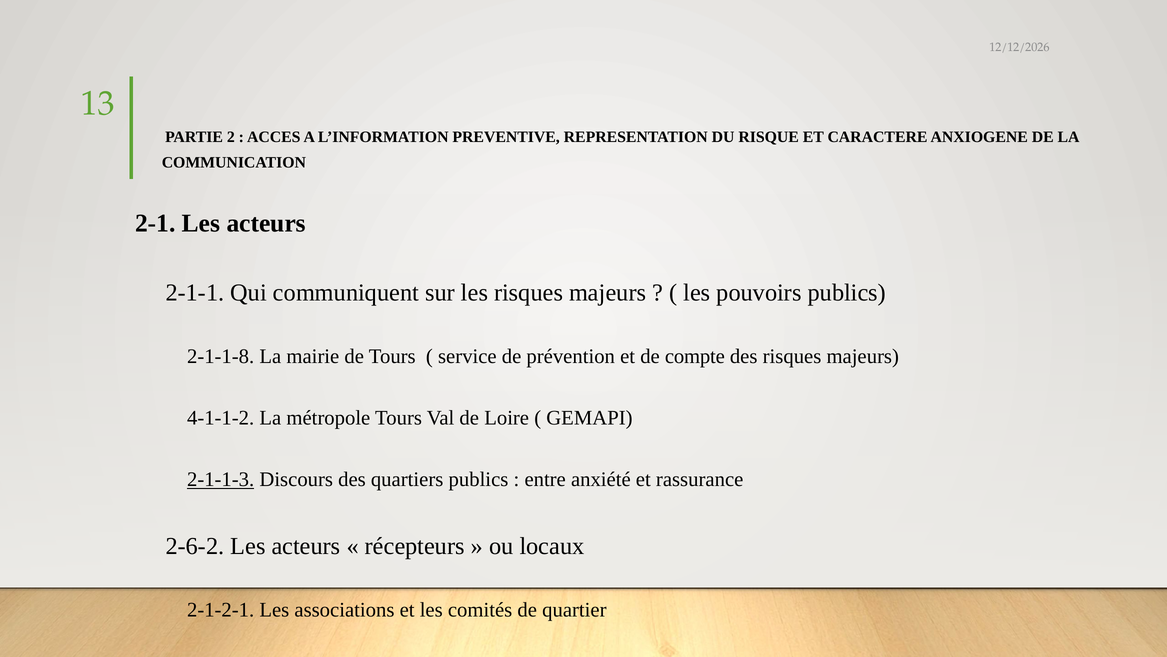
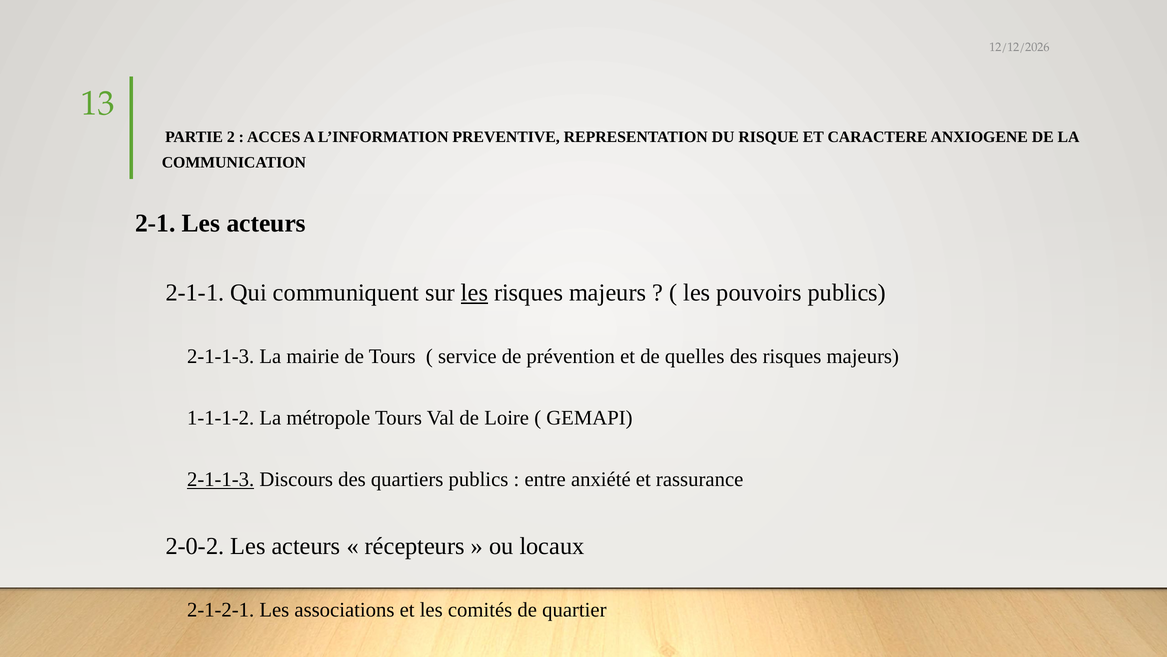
les at (474, 292) underline: none -> present
2-1-1-8 at (221, 356): 2-1-1-8 -> 2-1-1-3
compte: compte -> quelles
4-1-1-2: 4-1-1-2 -> 1-1-1-2
2-6-2: 2-6-2 -> 2-0-2
